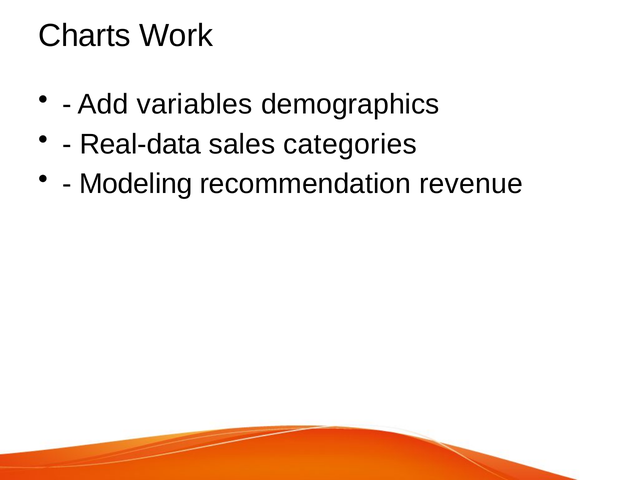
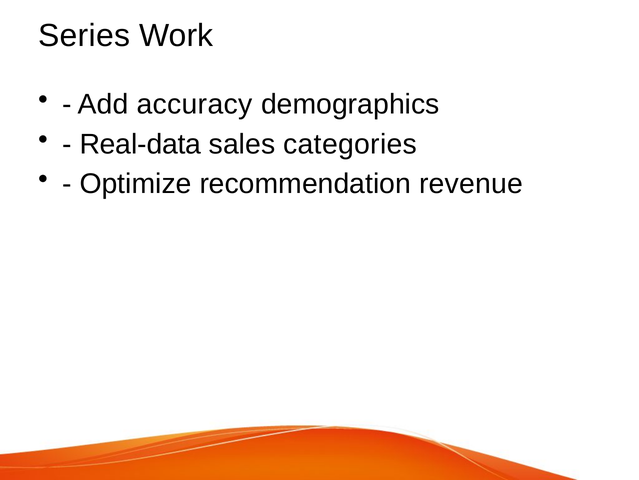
Charts: Charts -> Series
variables: variables -> accuracy
Modeling: Modeling -> Optimize
